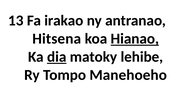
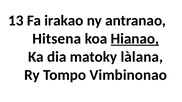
dia underline: present -> none
lehibe: lehibe -> làlana
Manehoeho: Manehoeho -> Vimbinonao
